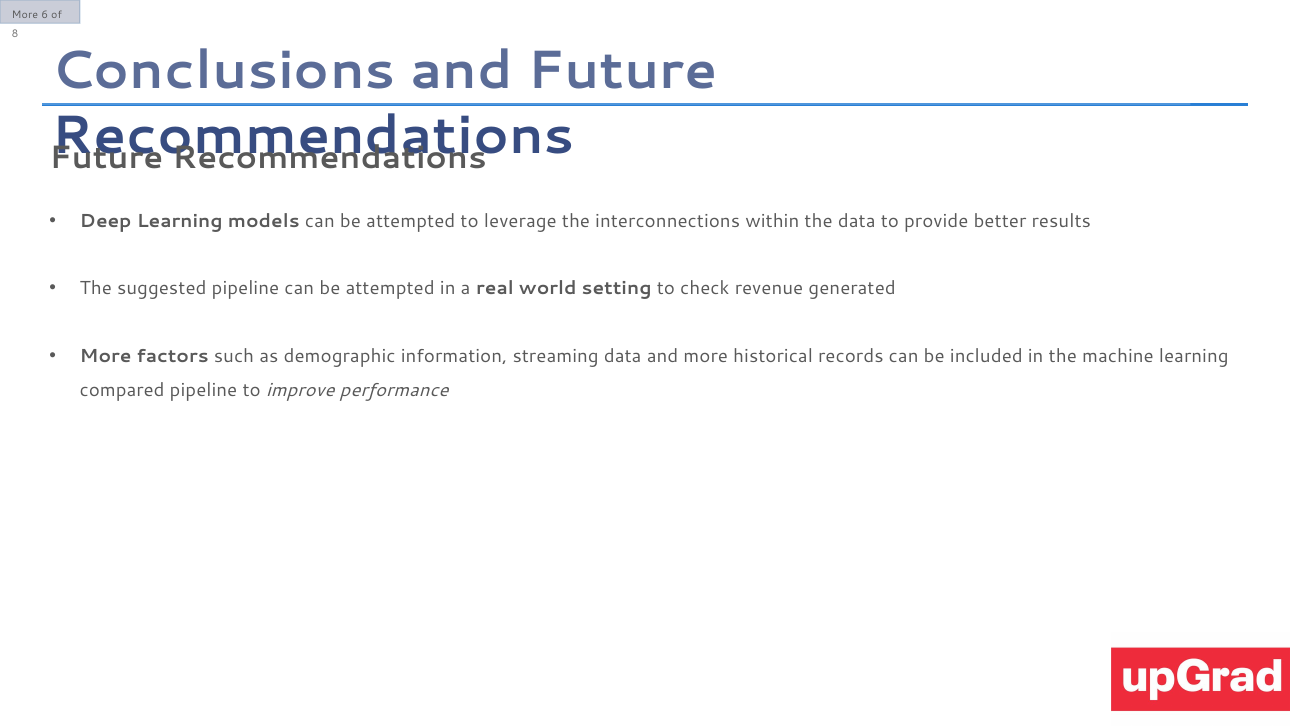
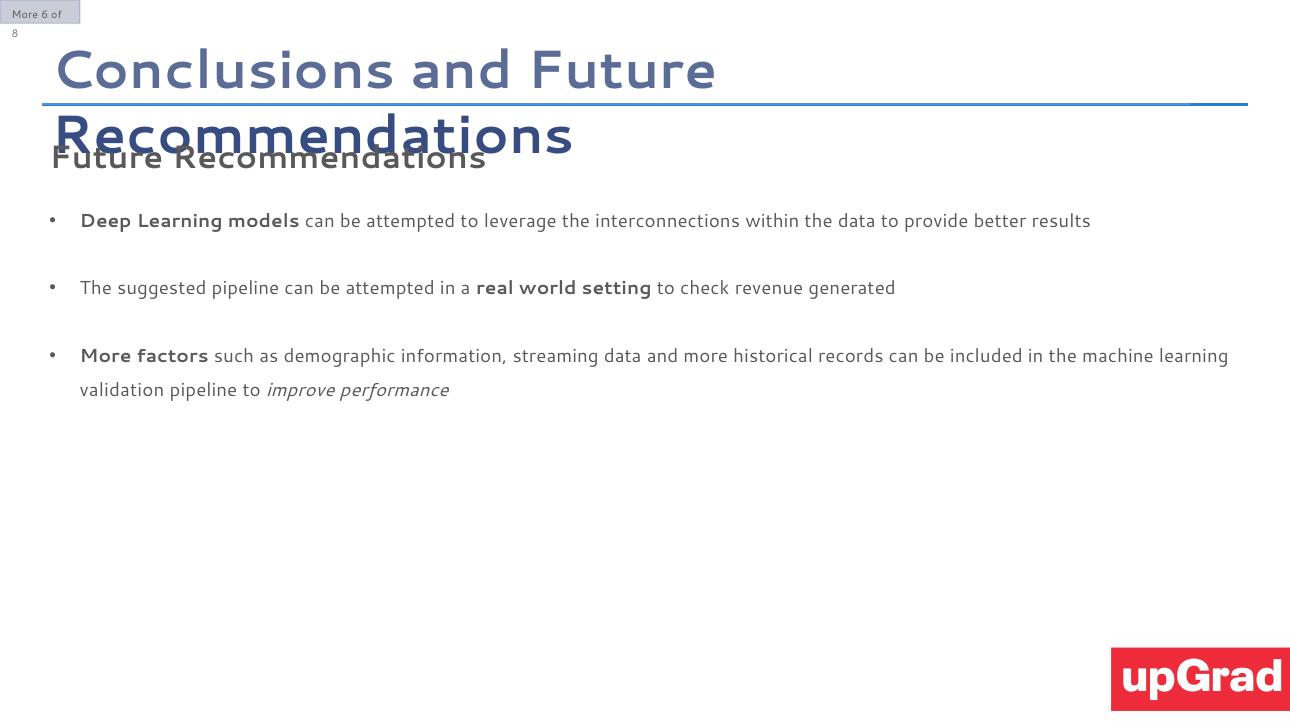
compared: compared -> validation
